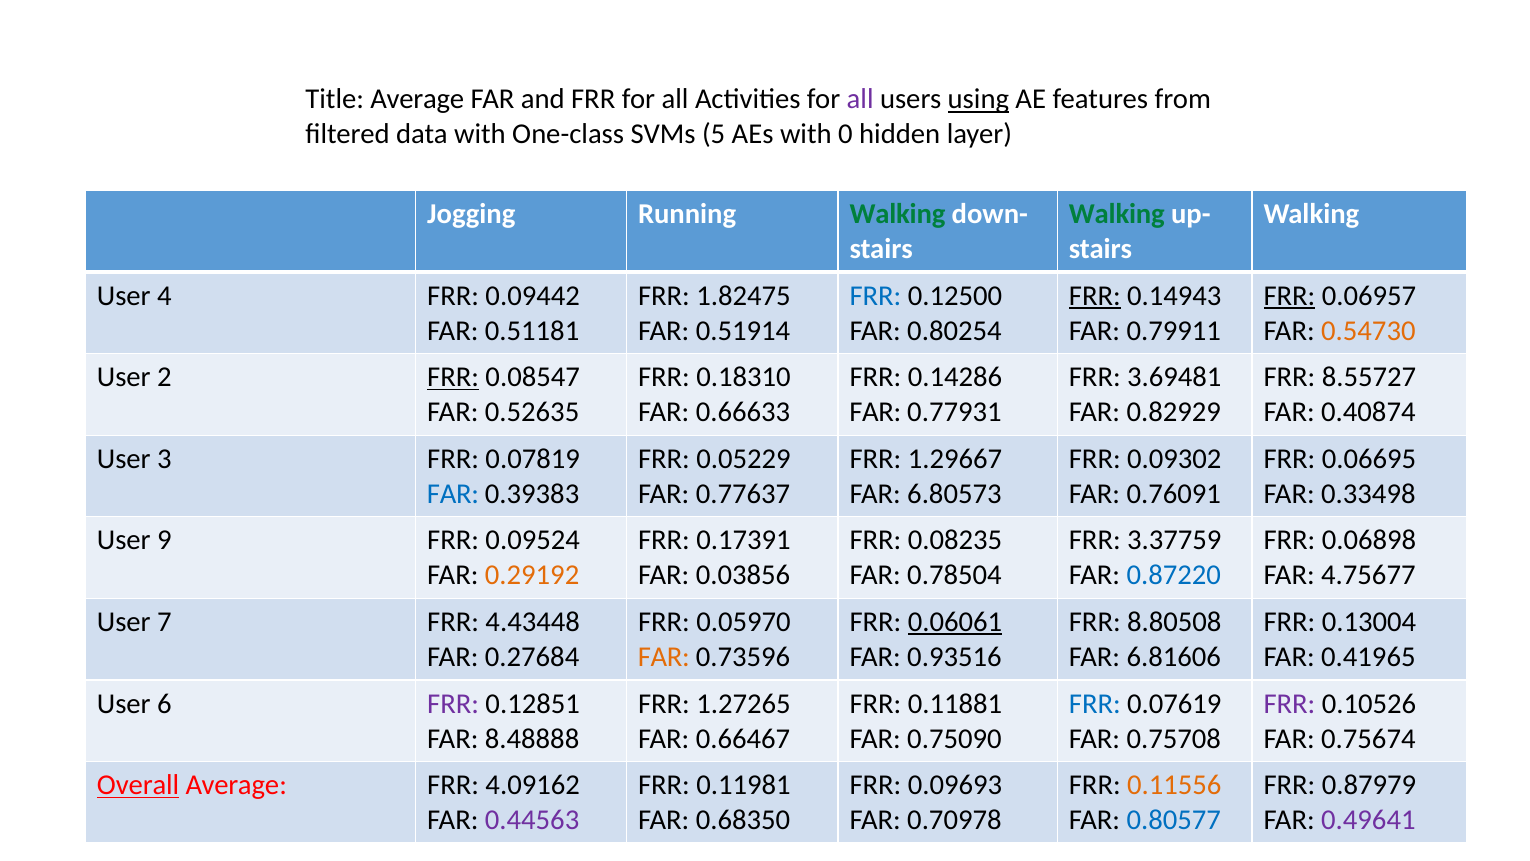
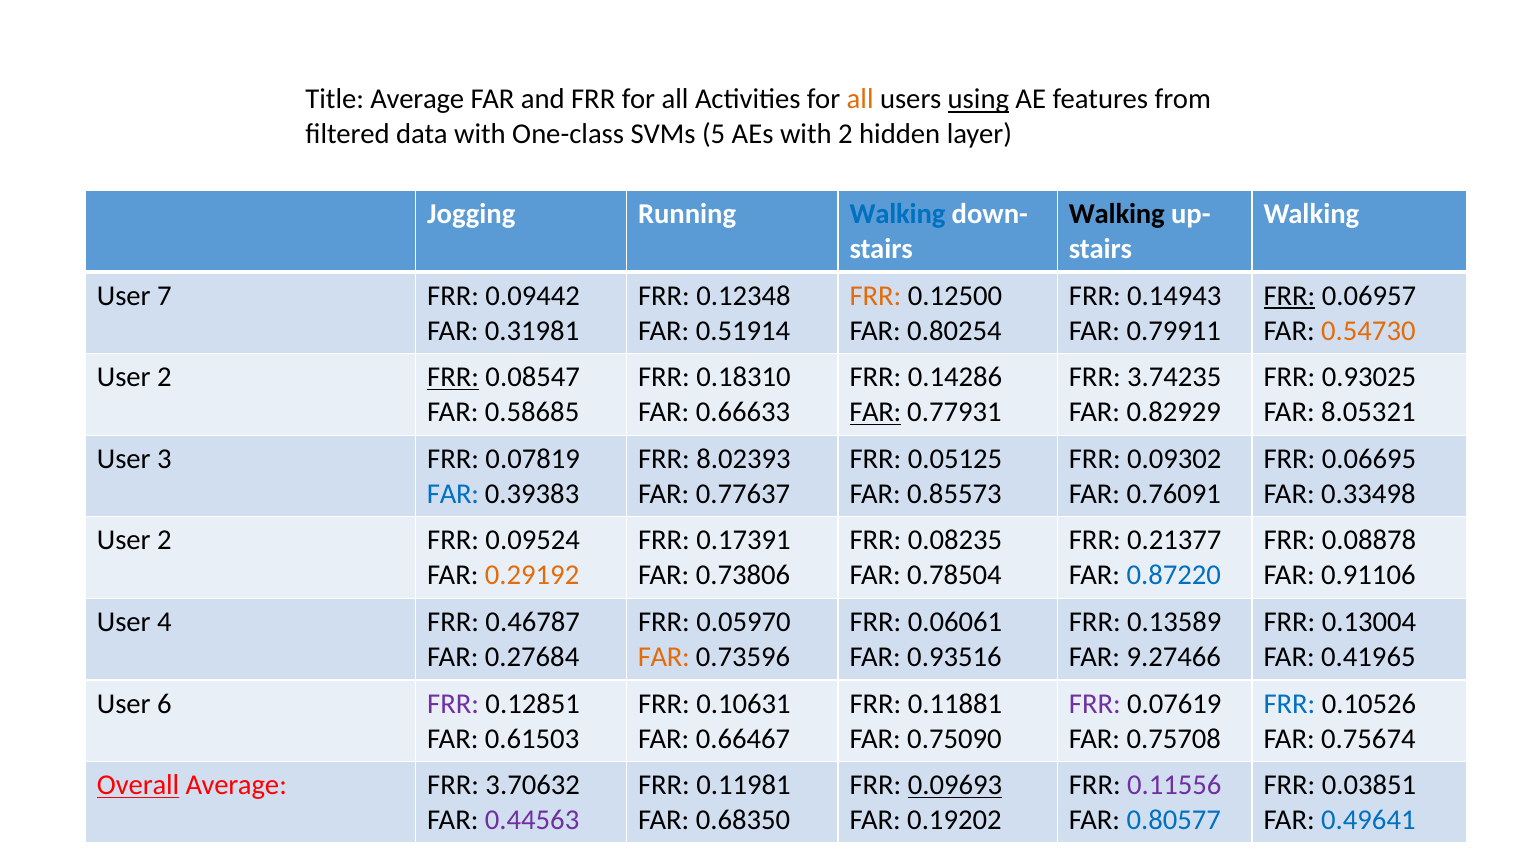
all at (860, 99) colour: purple -> orange
with 0: 0 -> 2
Walking at (897, 214) colour: green -> blue
Walking at (1117, 214) colour: green -> black
4: 4 -> 7
1.82475: 1.82475 -> 0.12348
FRR at (875, 296) colour: blue -> orange
FRR at (1095, 296) underline: present -> none
0.51181: 0.51181 -> 0.31981
3.69481: 3.69481 -> 3.74235
8.55727: 8.55727 -> 0.93025
0.52635: 0.52635 -> 0.58685
FAR at (875, 412) underline: none -> present
0.40874: 0.40874 -> 8.05321
0.05229: 0.05229 -> 8.02393
1.29667: 1.29667 -> 0.05125
6.80573: 6.80573 -> 0.85573
9 at (164, 540): 9 -> 2
3.37759: 3.37759 -> 0.21377
0.06898: 0.06898 -> 0.08878
0.03856: 0.03856 -> 0.73806
4.75677: 4.75677 -> 0.91106
7: 7 -> 4
4.43448: 4.43448 -> 0.46787
0.06061 underline: present -> none
8.80508: 8.80508 -> 0.13589
6.81606: 6.81606 -> 9.27466
1.27265: 1.27265 -> 0.10631
FRR at (1095, 703) colour: blue -> purple
FRR at (1289, 703) colour: purple -> blue
8.48888: 8.48888 -> 0.61503
4.09162: 4.09162 -> 3.70632
0.09693 underline: none -> present
0.11556 colour: orange -> purple
0.87979: 0.87979 -> 0.03851
0.70978: 0.70978 -> 0.19202
0.49641 colour: purple -> blue
